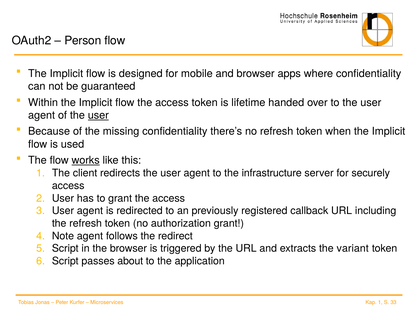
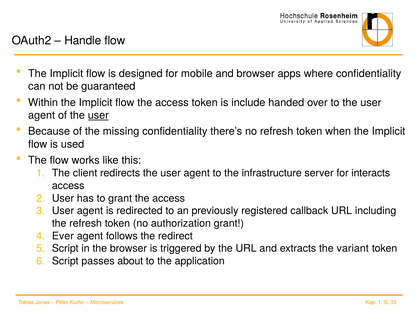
Person: Person -> Handle
lifetime: lifetime -> include
works underline: present -> none
securely: securely -> interacts
Note: Note -> Ever
